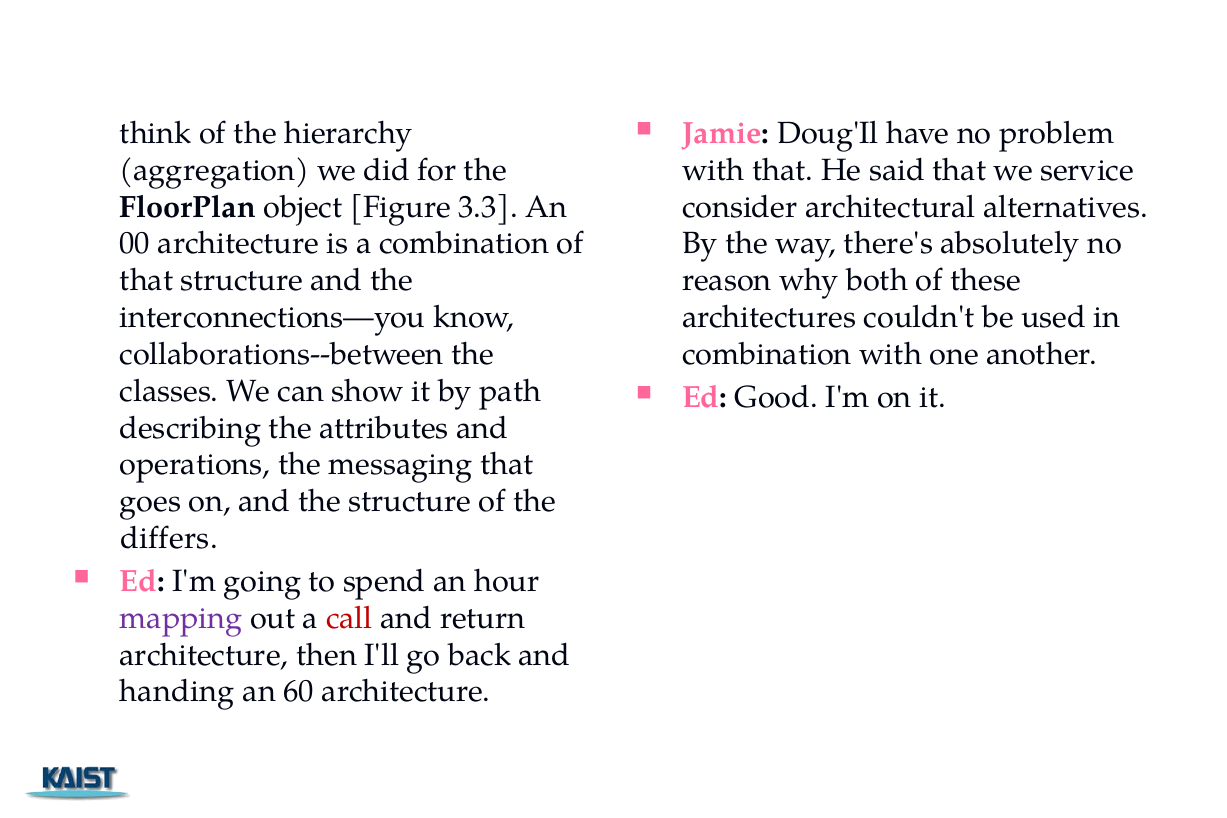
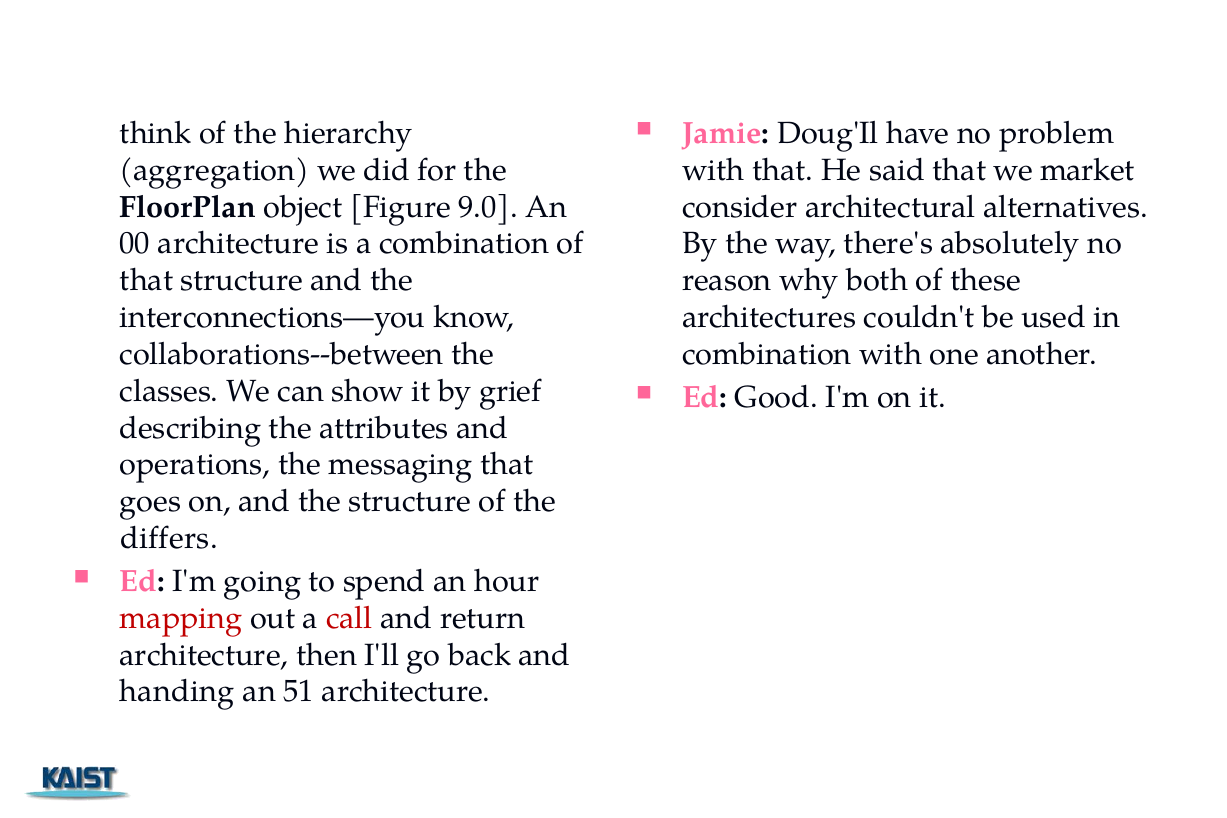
service: service -> market
3.3: 3.3 -> 9.0
path: path -> grief
mapping colour: purple -> red
an 60: 60 -> 51
